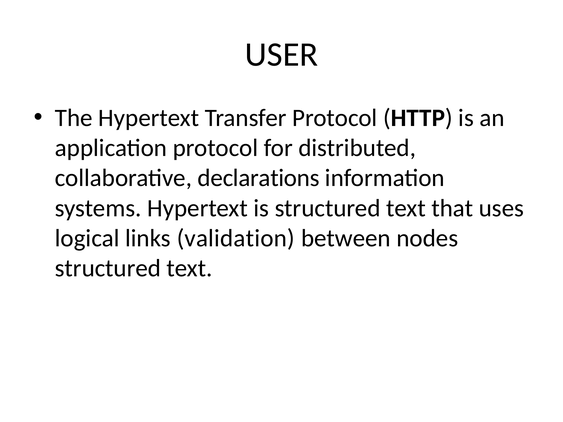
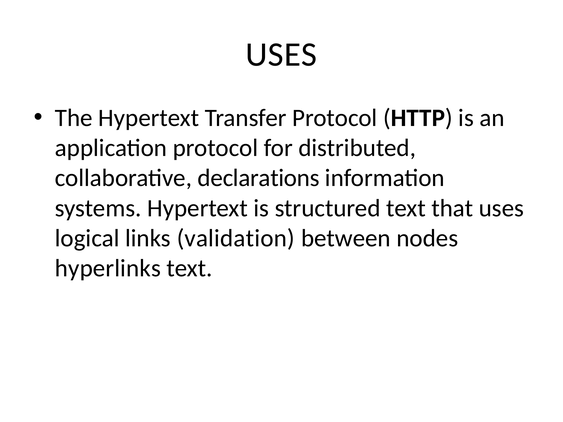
USER at (281, 55): USER -> USES
structured at (108, 268): structured -> hyperlinks
